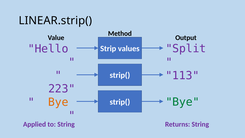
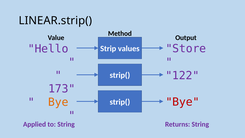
Split: Split -> Store
113: 113 -> 122
223: 223 -> 173
Bye at (183, 102) colour: green -> red
